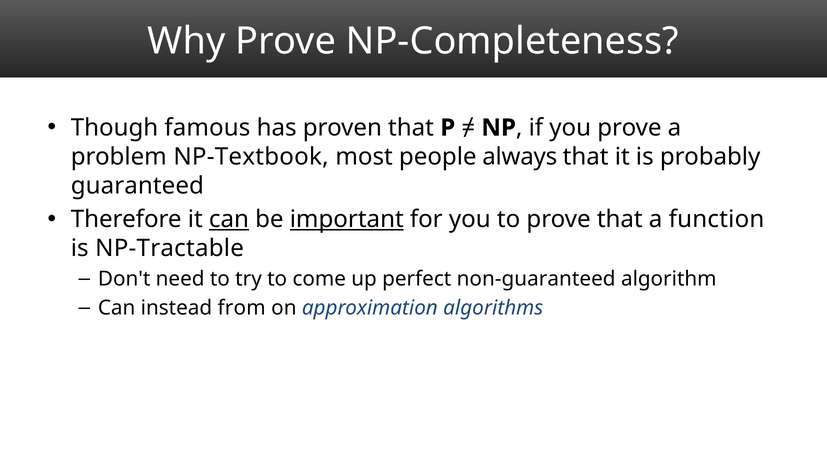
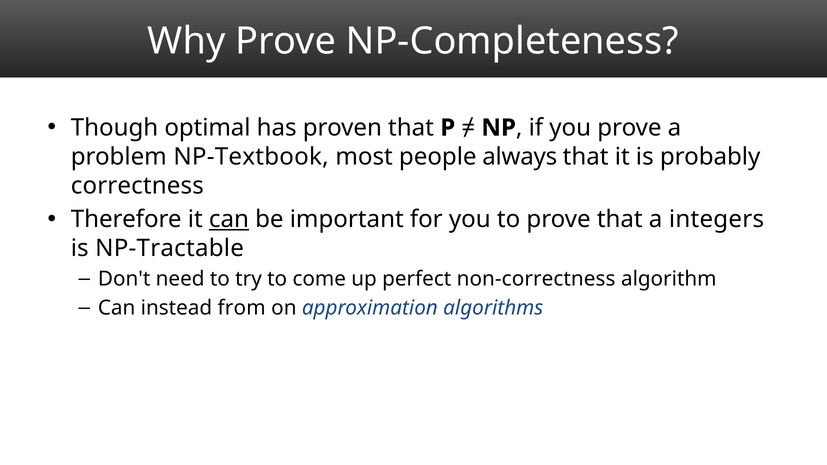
famous: famous -> optimal
guaranteed: guaranteed -> correctness
important underline: present -> none
function: function -> integers
non-guaranteed: non-guaranteed -> non-correctness
